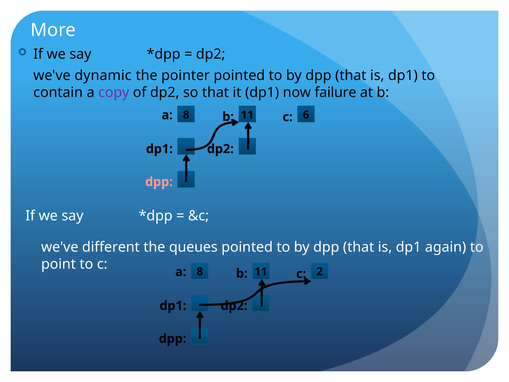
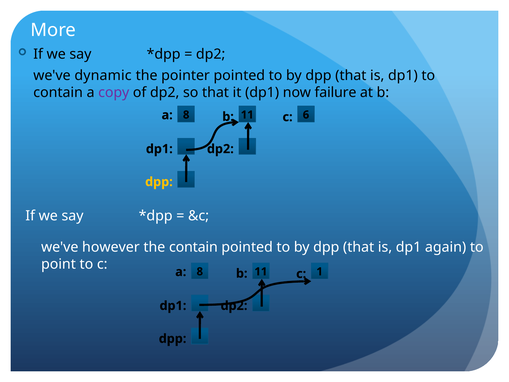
dpp at (159, 182) colour: pink -> yellow
different: different -> however
the queues: queues -> contain
2: 2 -> 1
